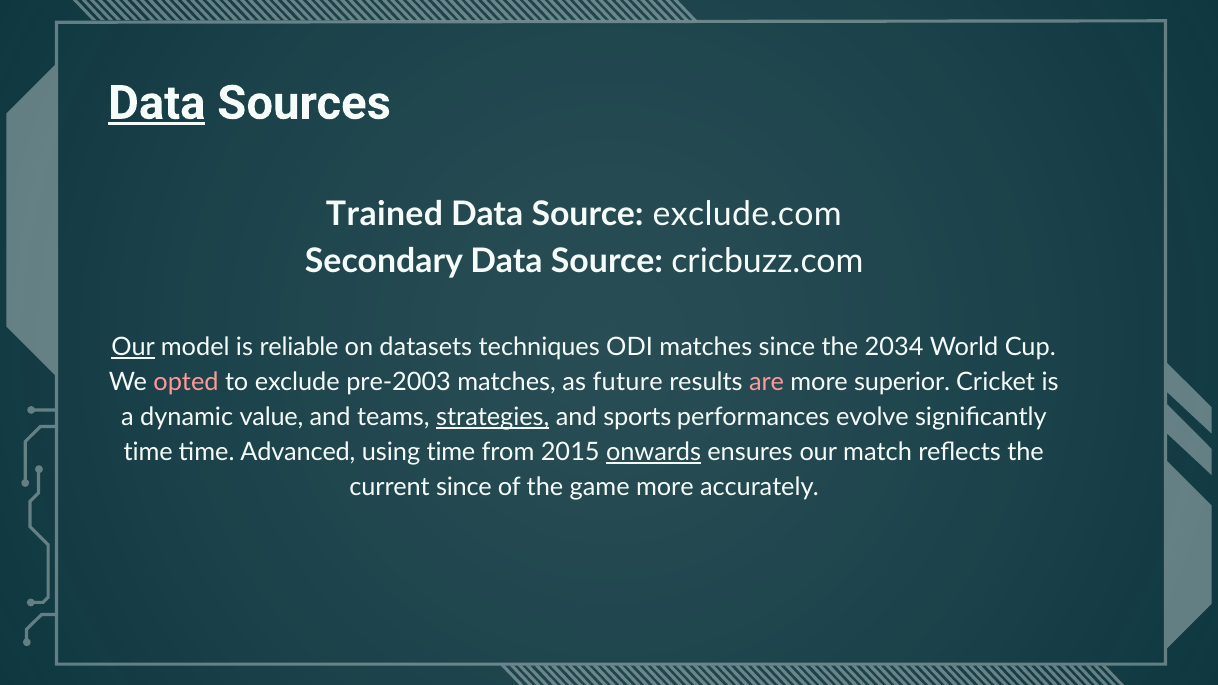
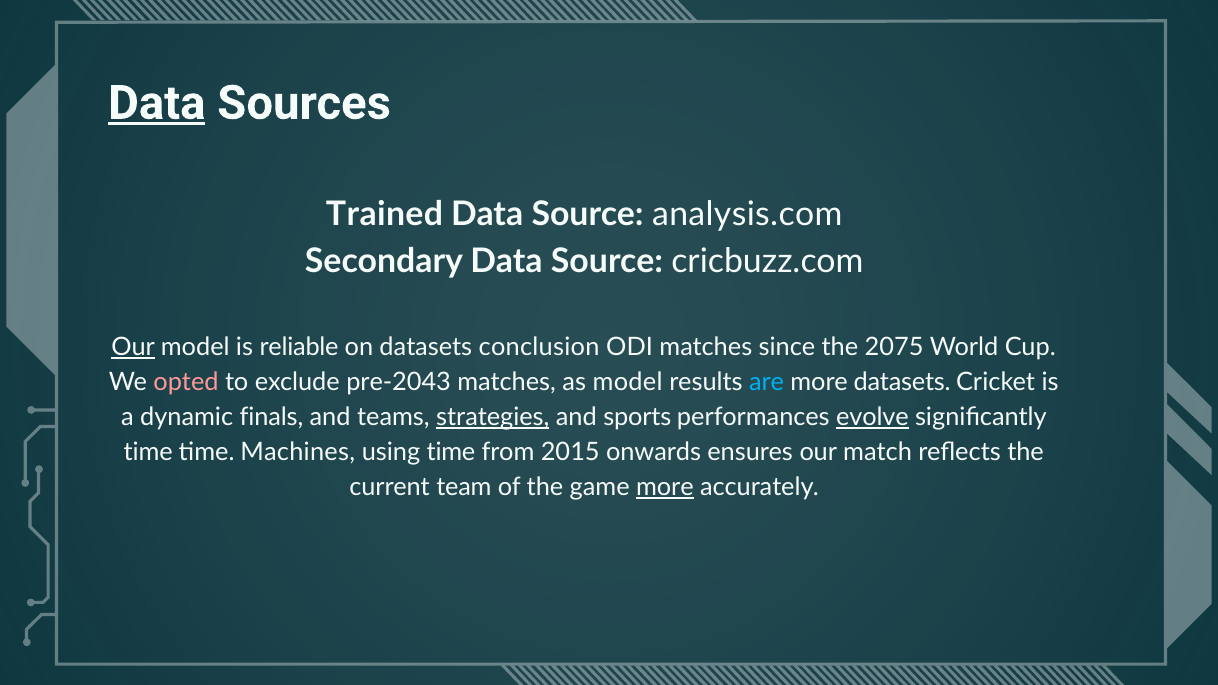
exclude.com: exclude.com -> analysis.com
techniques: techniques -> conclusion
2034: 2034 -> 2075
pre-2003: pre-2003 -> pre-2043
as future: future -> model
are colour: pink -> light blue
more superior: superior -> datasets
value: value -> finals
evolve underline: none -> present
Advanced: Advanced -> Machines
onwards underline: present -> none
current since: since -> team
more at (665, 487) underline: none -> present
